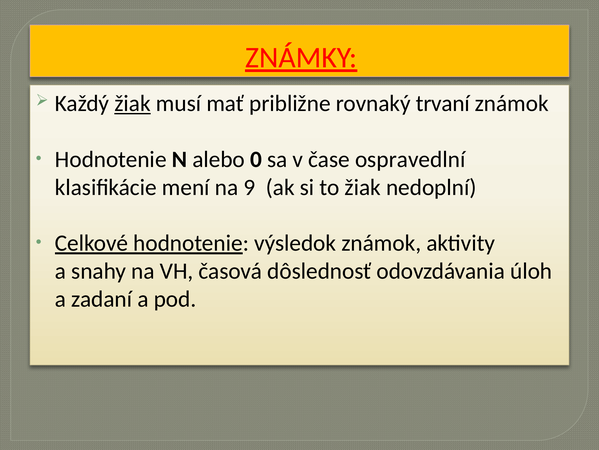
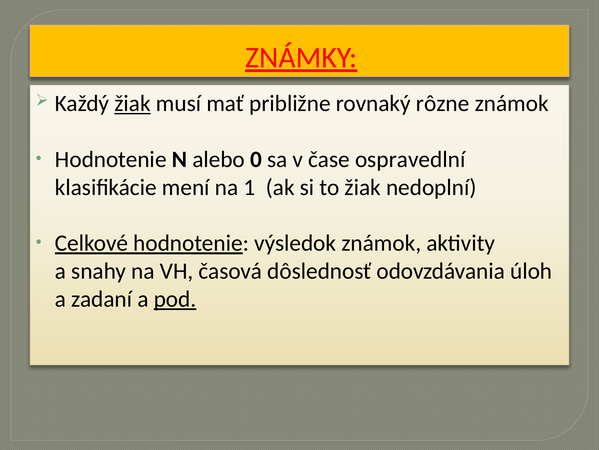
trvaní: trvaní -> rôzne
9: 9 -> 1
pod underline: none -> present
